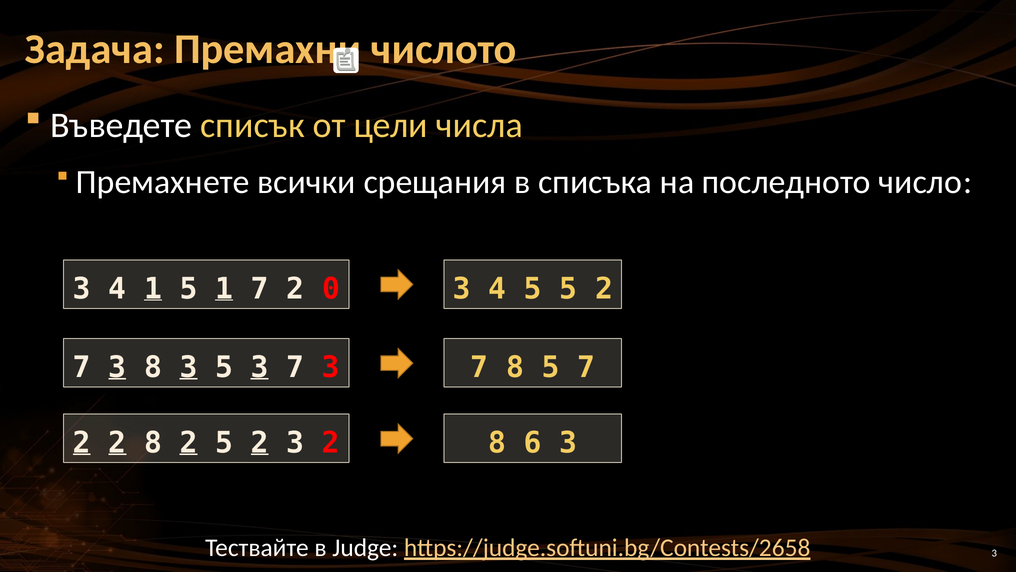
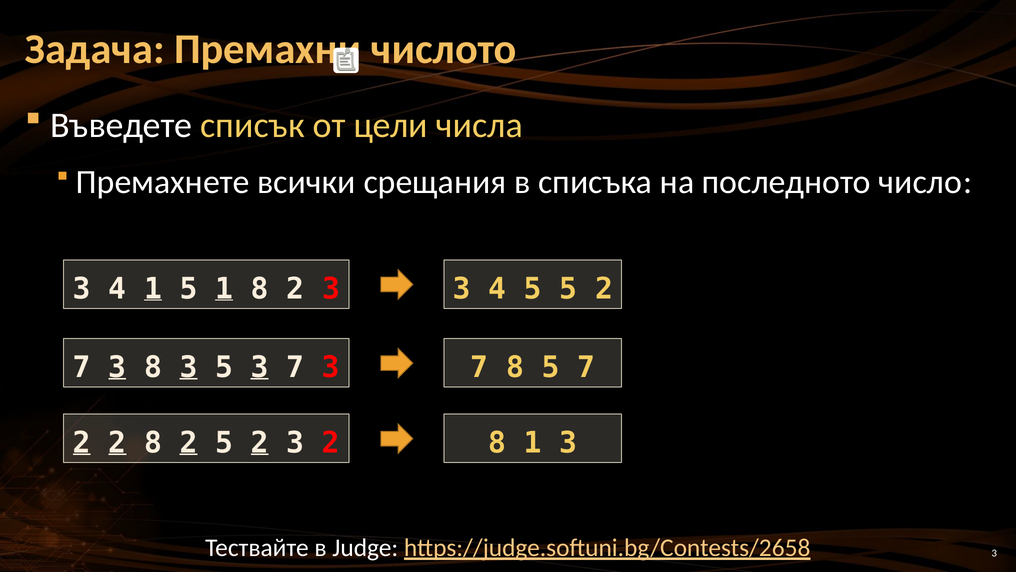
1 7: 7 -> 8
0 at (331, 289): 0 -> 3
8 6: 6 -> 1
